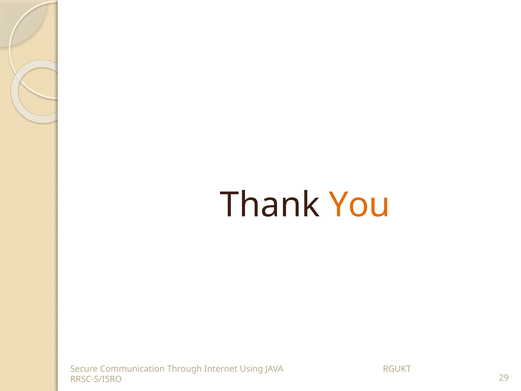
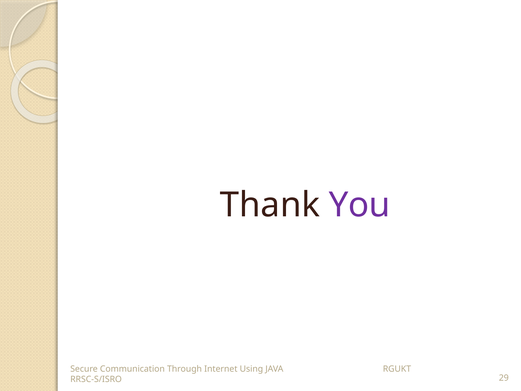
You colour: orange -> purple
